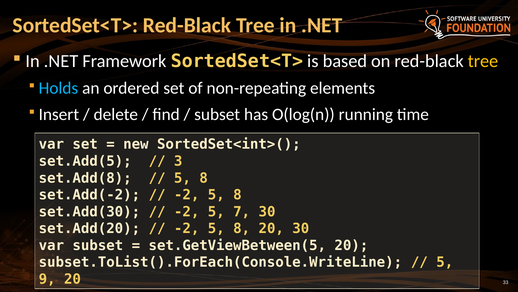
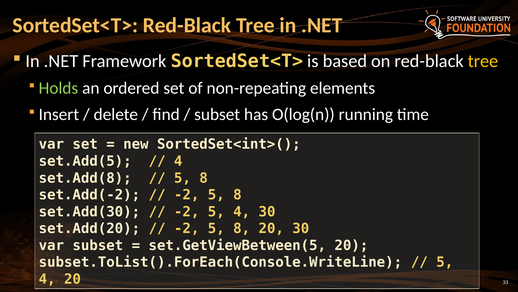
Holds colour: light blue -> light green
3 at (178, 161): 3 -> 4
-2 5 7: 7 -> 4
9 at (47, 279): 9 -> 4
